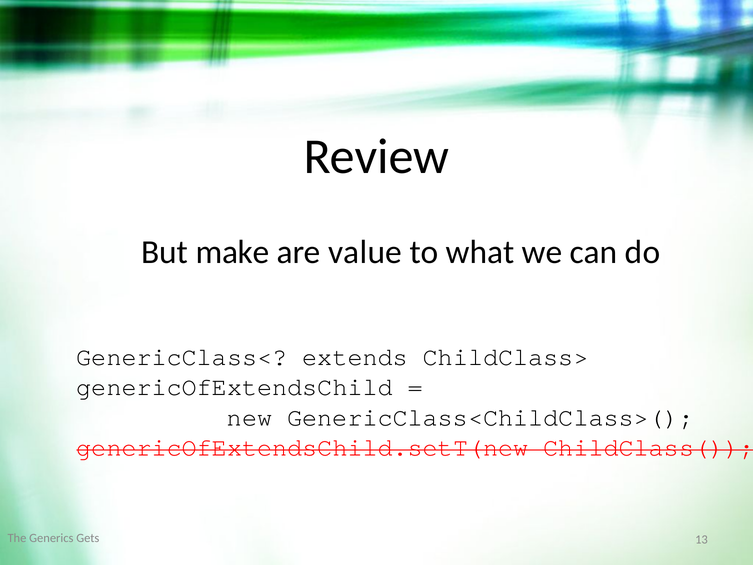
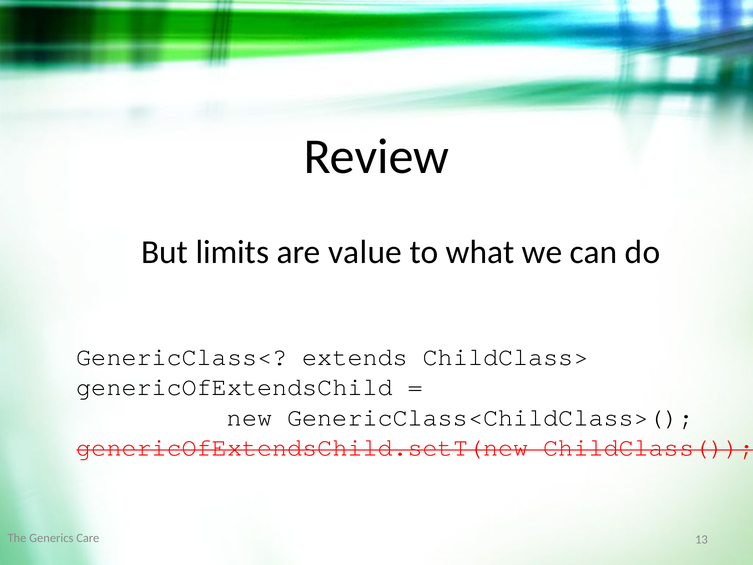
make: make -> limits
Gets: Gets -> Care
